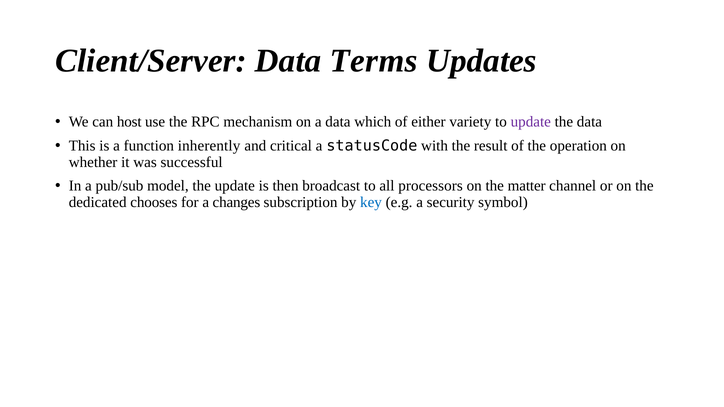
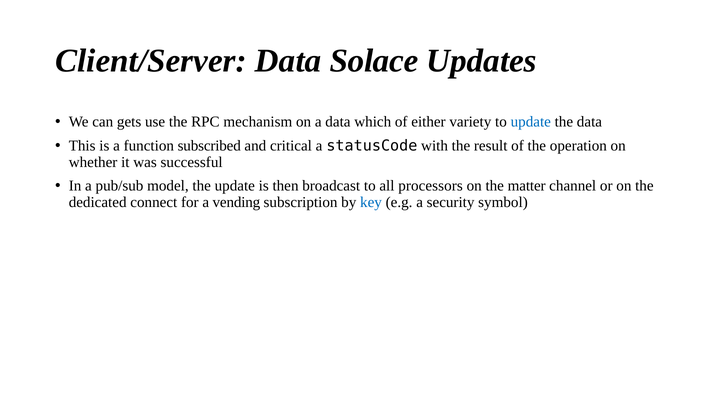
Terms: Terms -> Solace
host: host -> gets
update at (531, 122) colour: purple -> blue
inherently: inherently -> subscribed
chooses: chooses -> connect
changes: changes -> vending
